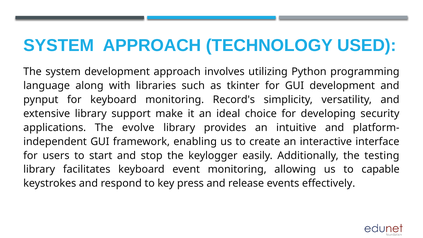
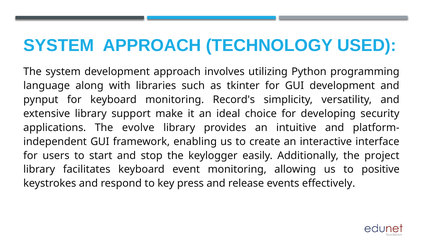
testing: testing -> project
capable: capable -> positive
